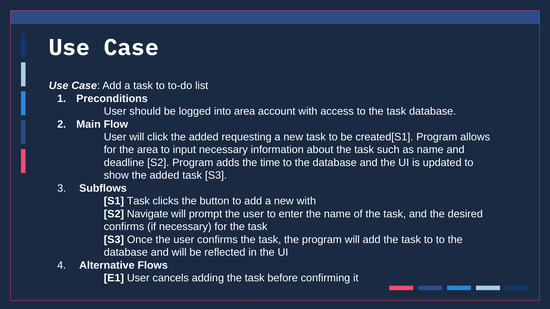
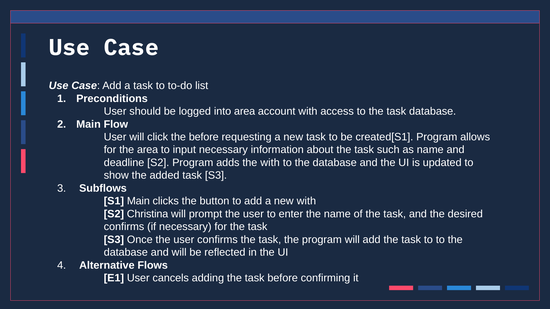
click the added: added -> before
the time: time -> with
S1 Task: Task -> Main
Navigate: Navigate -> Christina
